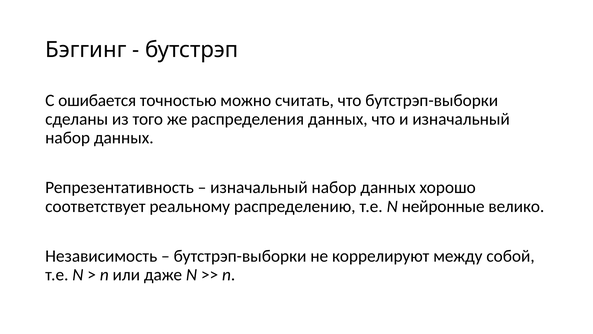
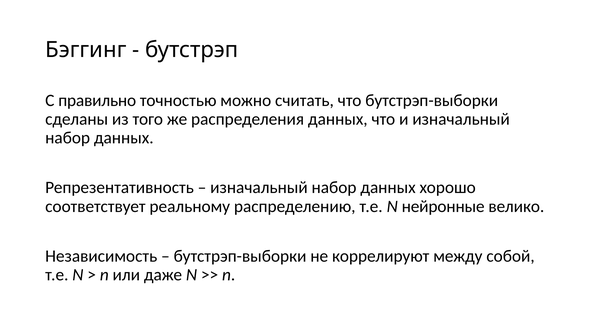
ошибается: ошибается -> правильно
